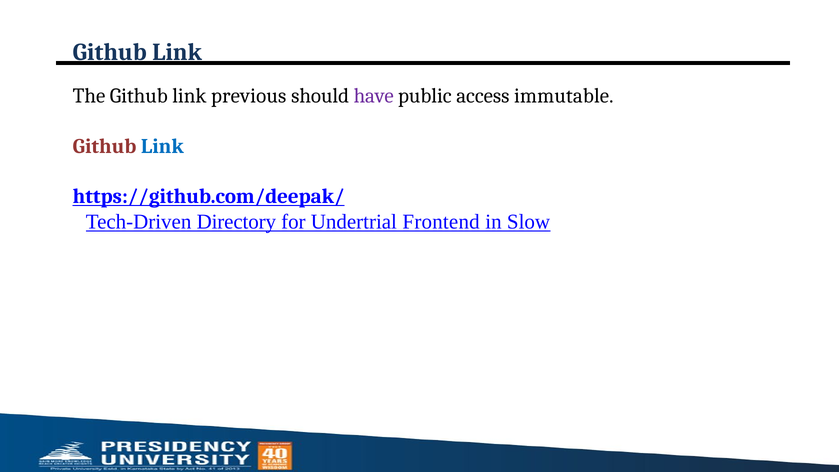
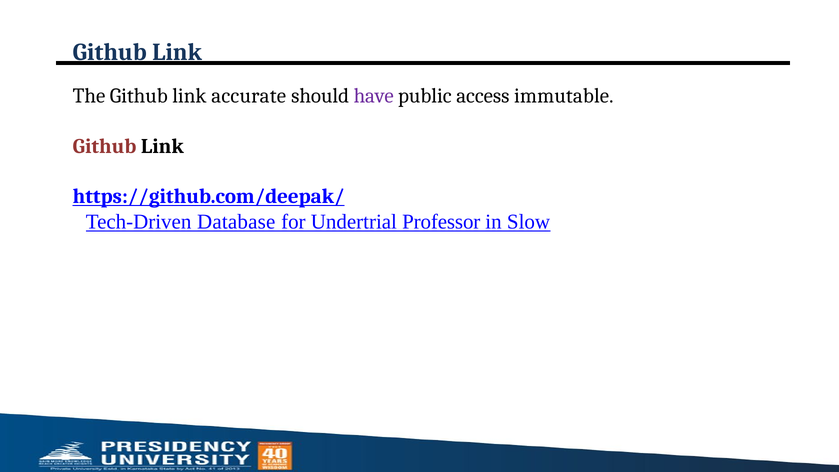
previous: previous -> accurate
Link at (162, 146) colour: blue -> black
Directory: Directory -> Database
Frontend: Frontend -> Professor
